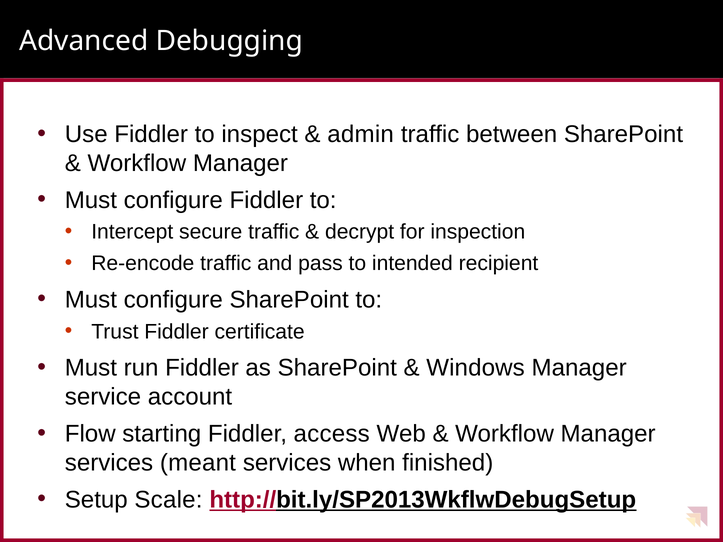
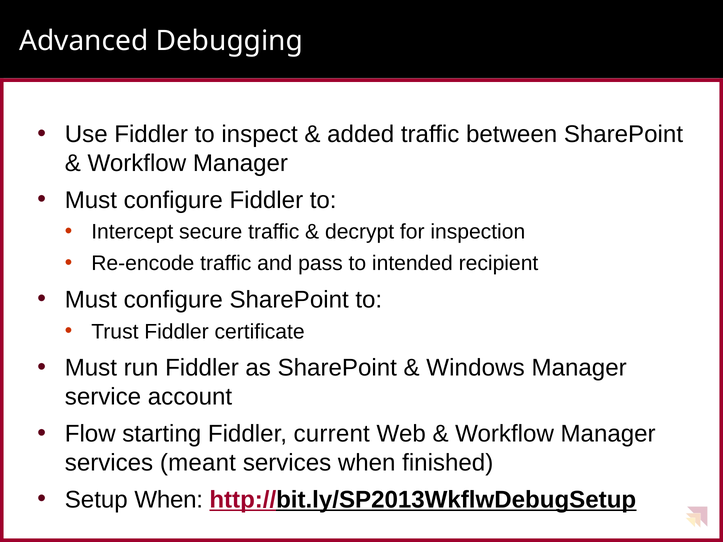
admin: admin -> added
access: access -> current
Setup Scale: Scale -> When
